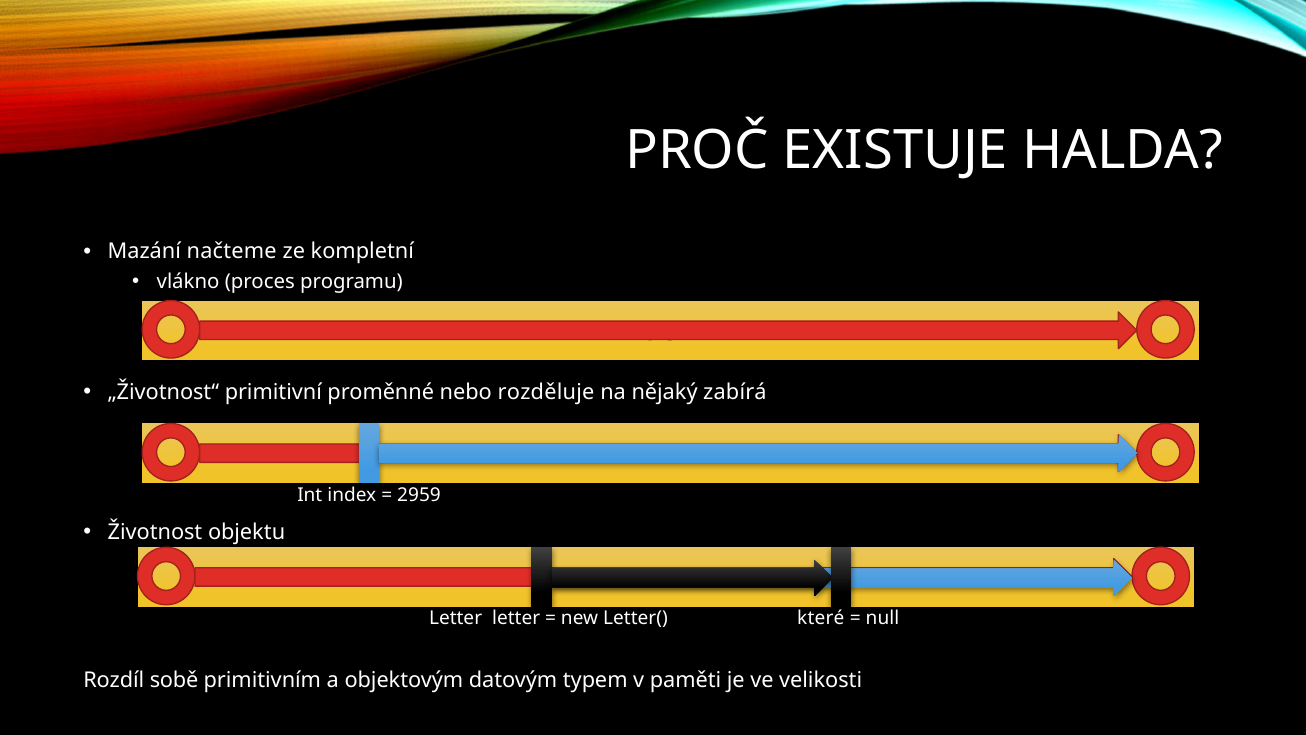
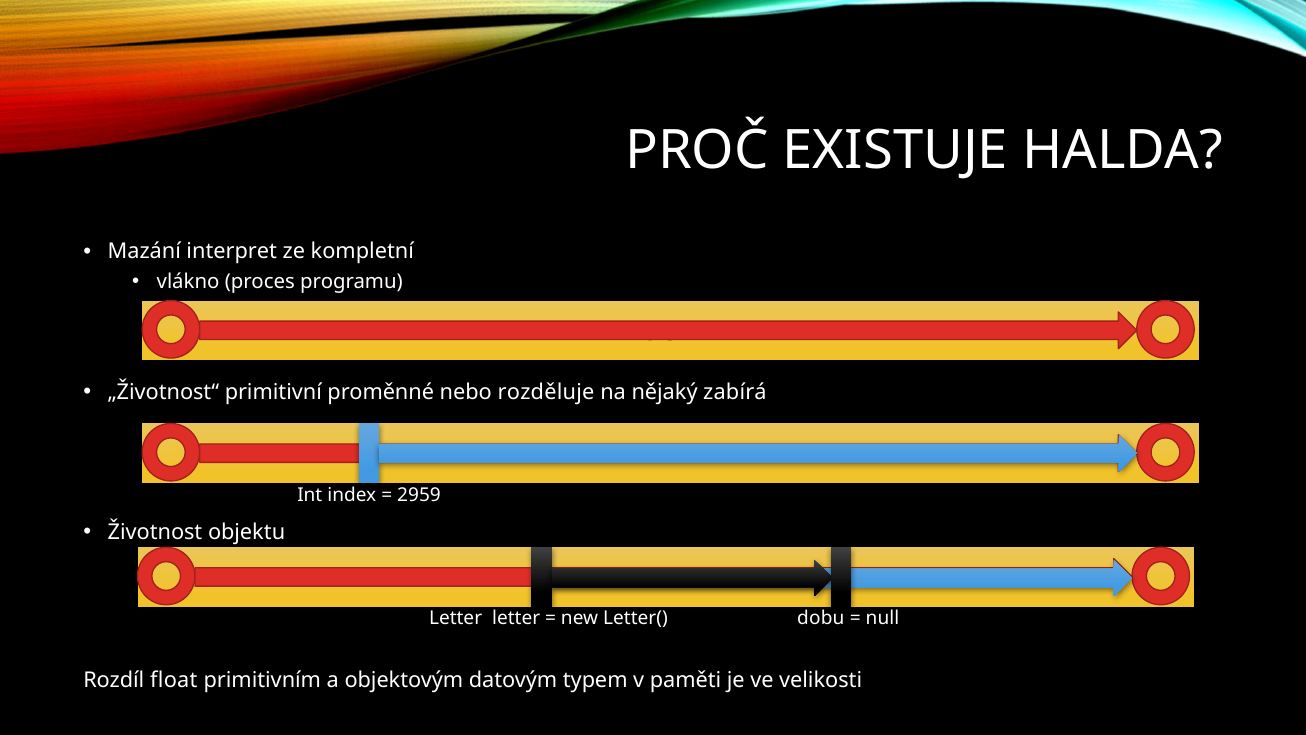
načteme: načteme -> interpret
které: které -> dobu
sobě: sobě -> float
